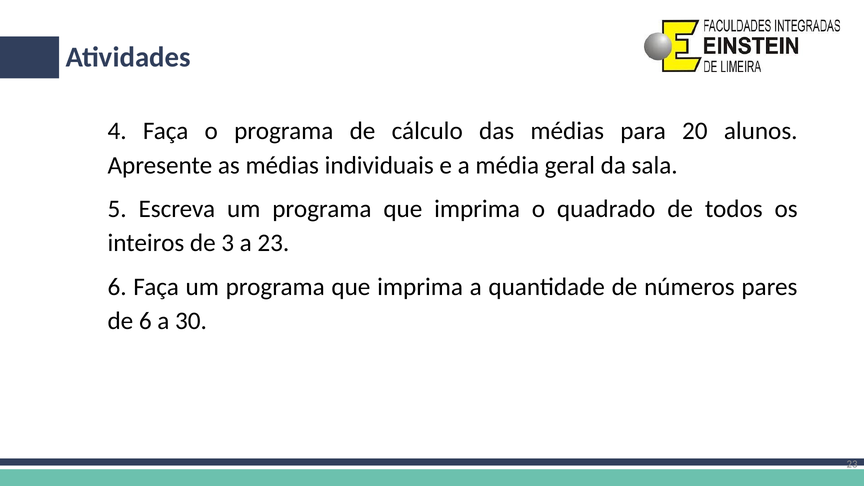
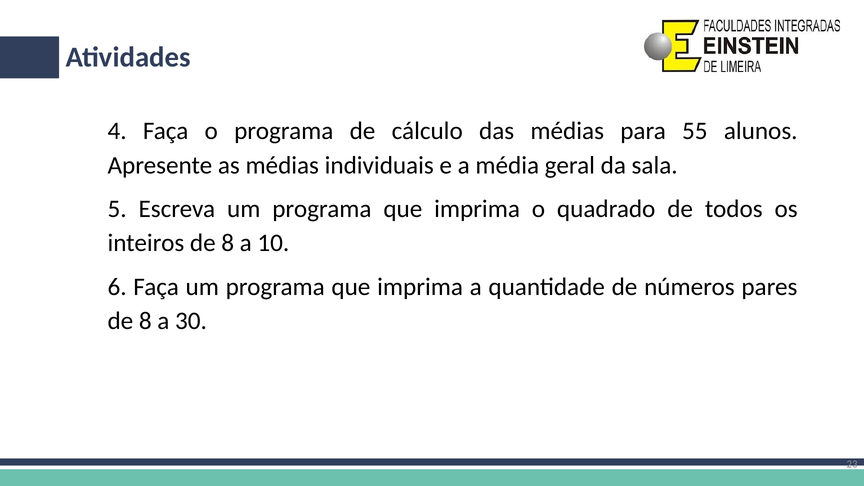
20: 20 -> 55
inteiros de 3: 3 -> 8
a 23: 23 -> 10
6 at (145, 321): 6 -> 8
